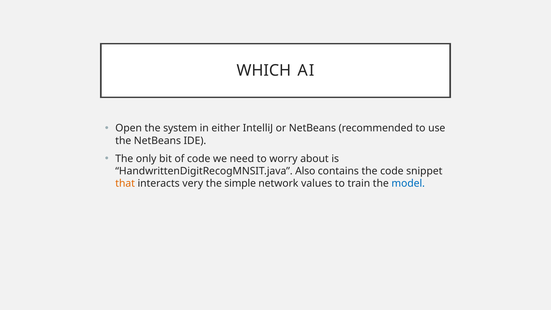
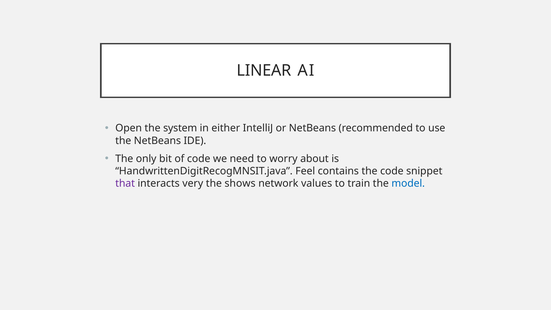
WHICH: WHICH -> LINEAR
Also: Also -> Feel
that colour: orange -> purple
simple: simple -> shows
